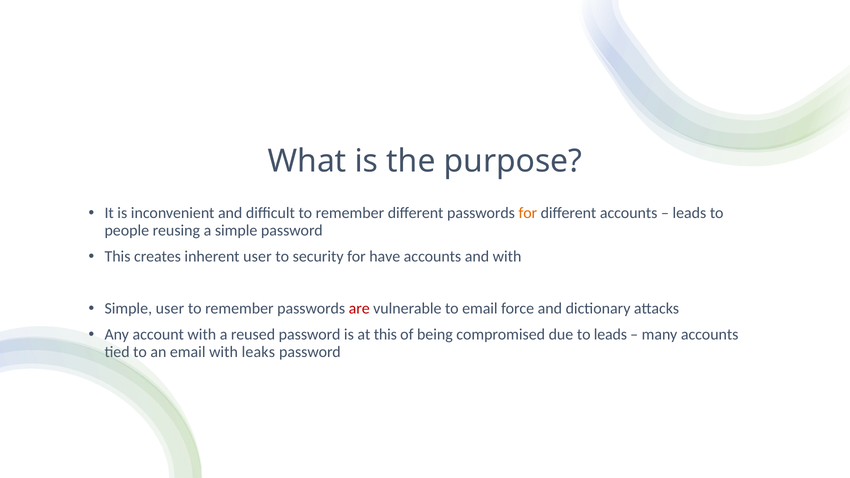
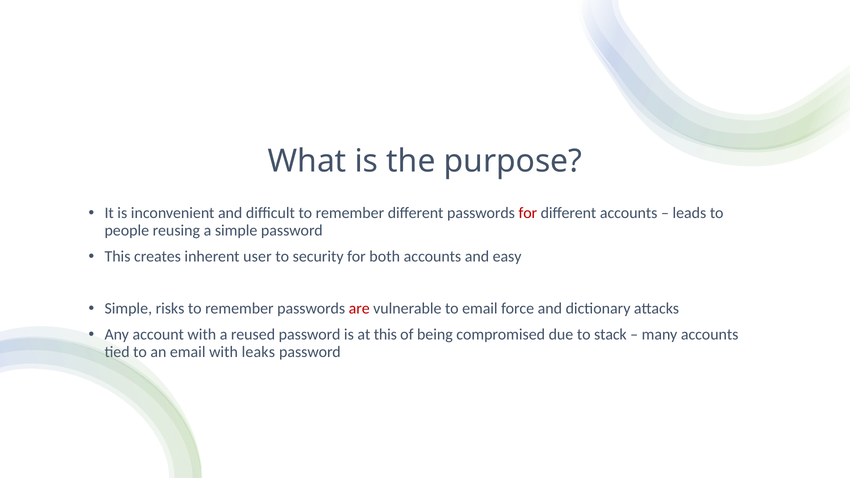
for at (528, 213) colour: orange -> red
have: have -> both
and with: with -> easy
Simple user: user -> risks
to leads: leads -> stack
